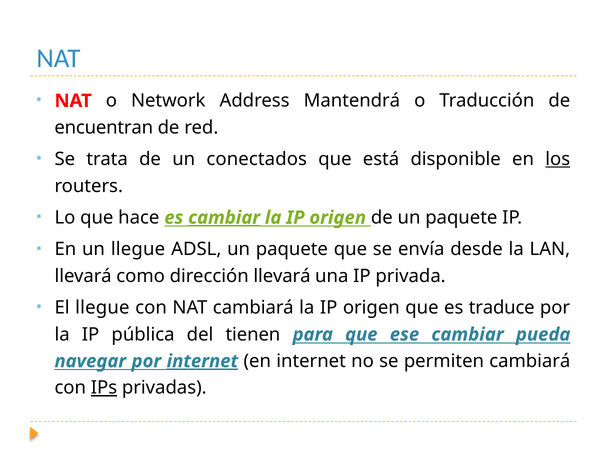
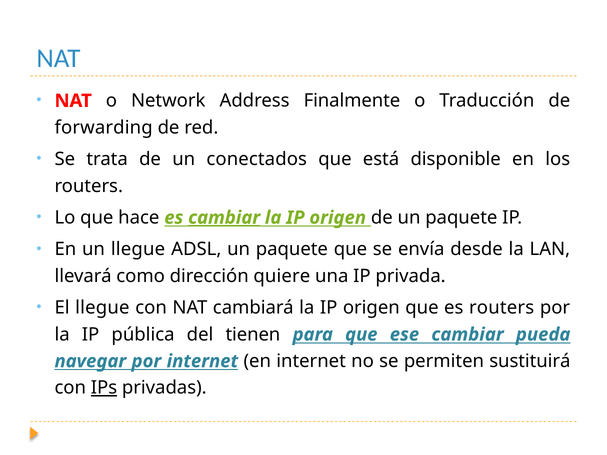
Mantendrá: Mantendrá -> Finalmente
encuentran: encuentran -> forwarding
los underline: present -> none
dirección llevará: llevará -> quiere
es traduce: traduce -> routers
internet at (202, 361) underline: present -> none
permiten cambiará: cambiará -> sustituirá
